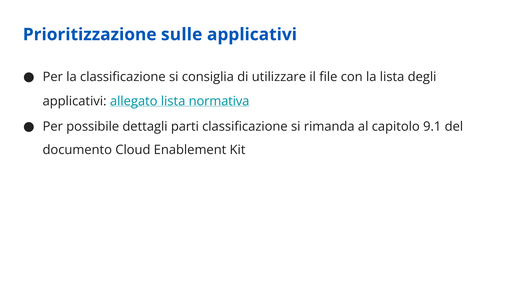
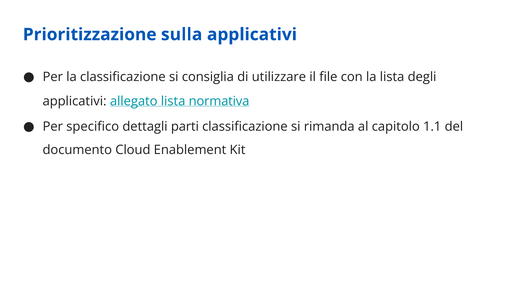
sulle: sulle -> sulla
possibile: possibile -> specifico
9.1: 9.1 -> 1.1
